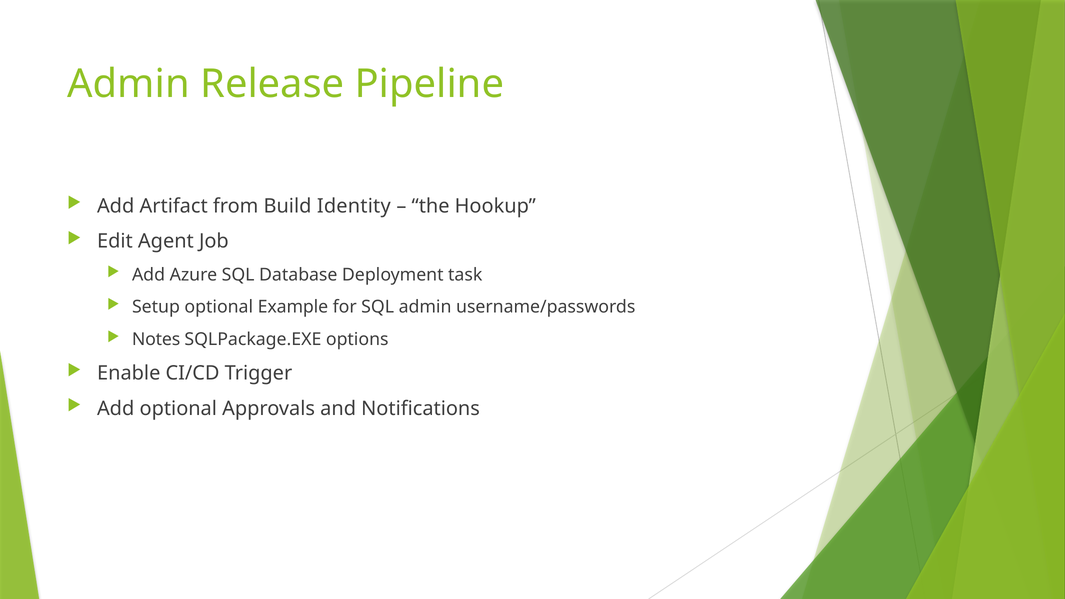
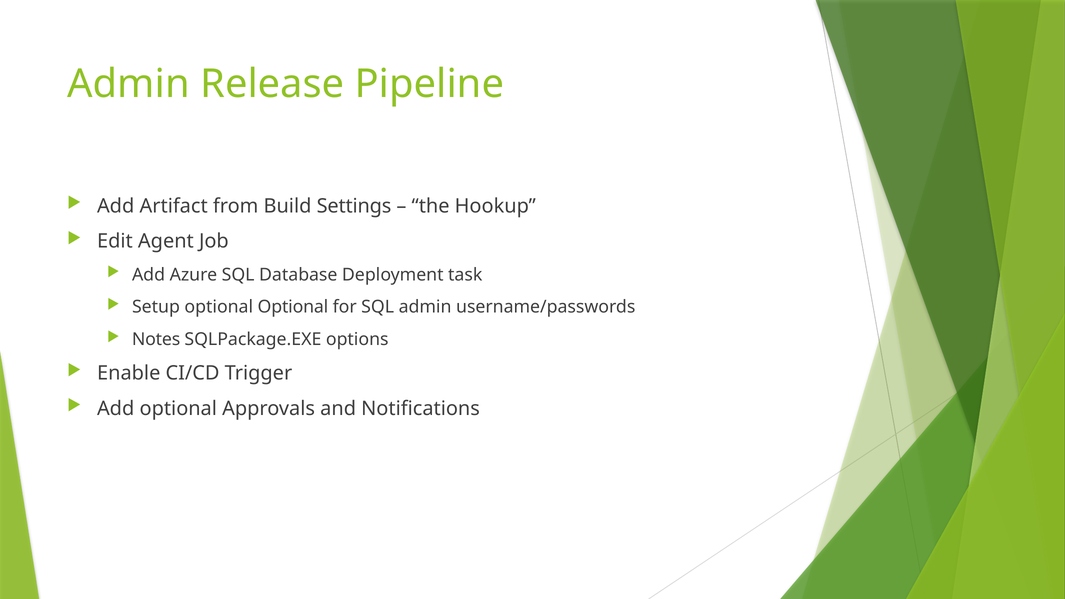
Identity: Identity -> Settings
optional Example: Example -> Optional
